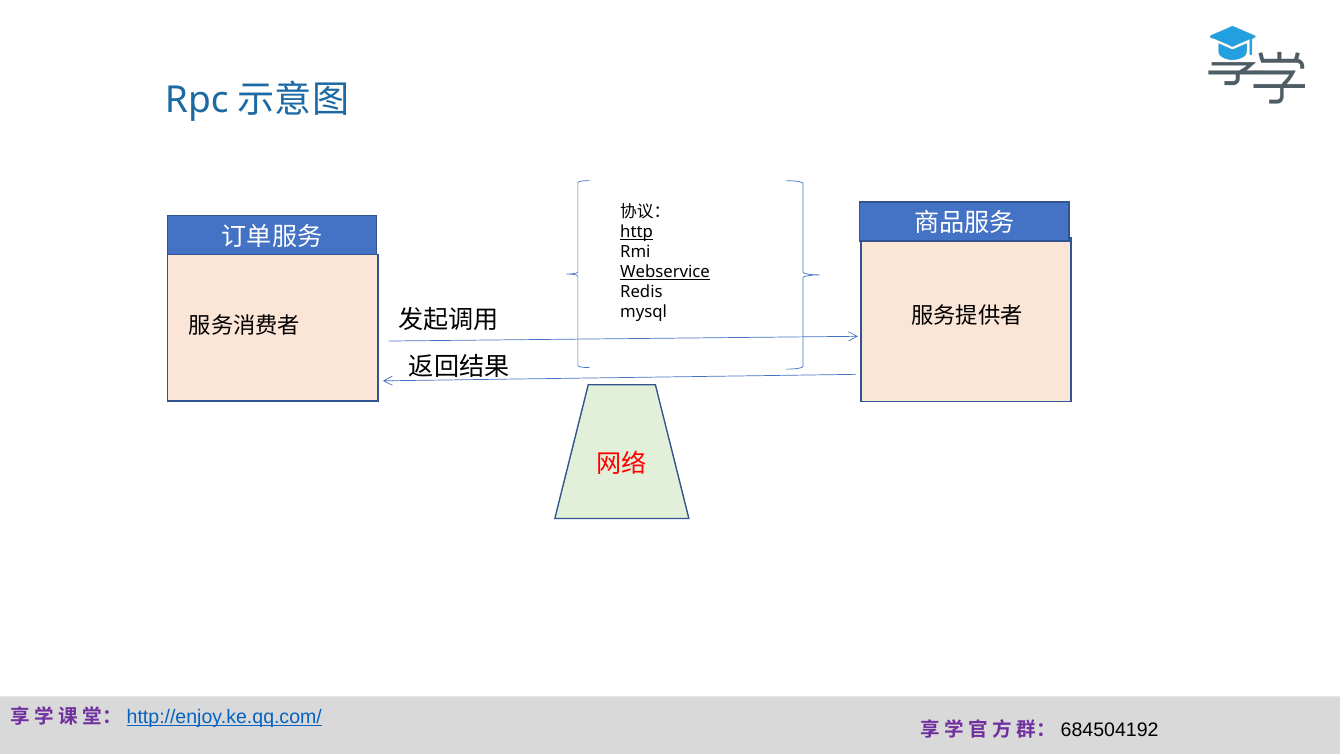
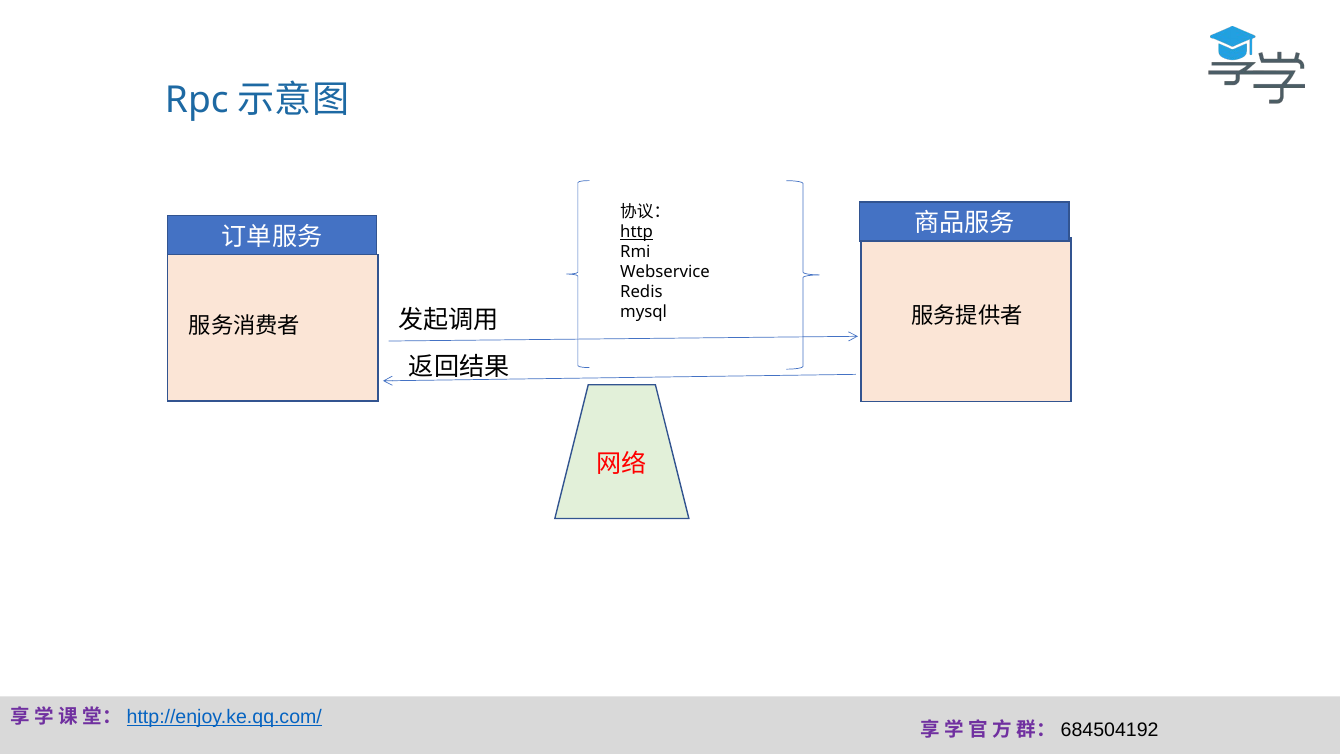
Webservice underline: present -> none
